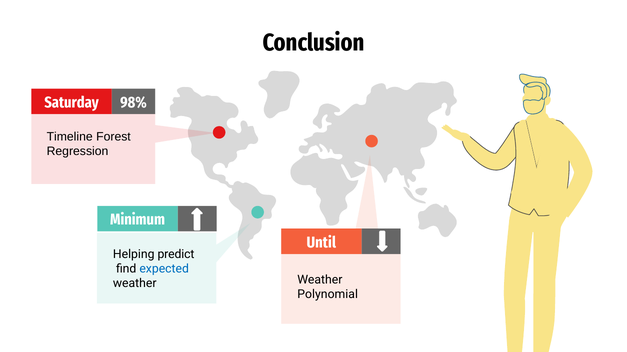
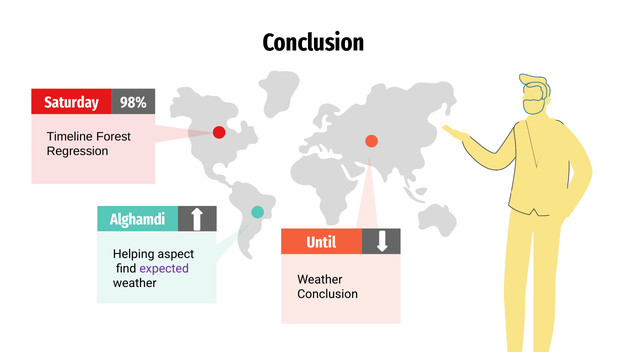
Minimum: Minimum -> Alghamdi
predict: predict -> aspect
expected colour: blue -> purple
Polynomial at (328, 295): Polynomial -> Conclusion
